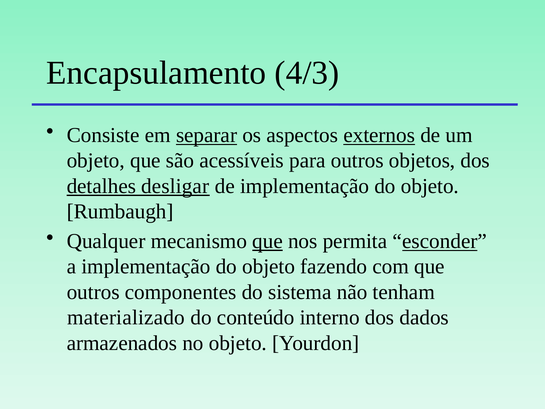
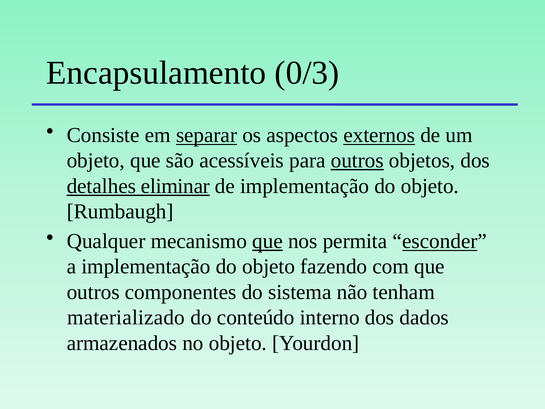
4/3: 4/3 -> 0/3
outros at (357, 160) underline: none -> present
desligar: desligar -> eliminar
